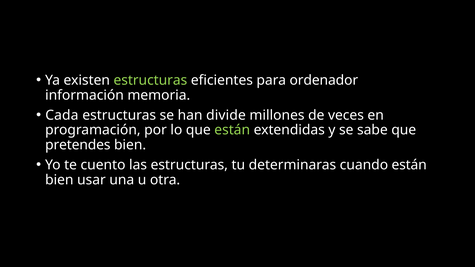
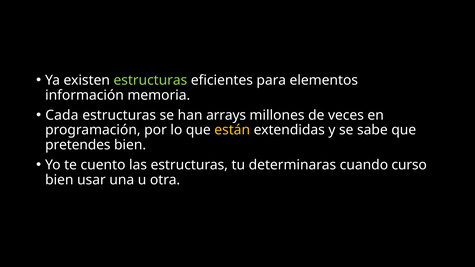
ordenador: ordenador -> elementos
divide: divide -> arrays
están at (232, 130) colour: light green -> yellow
cuando están: están -> curso
